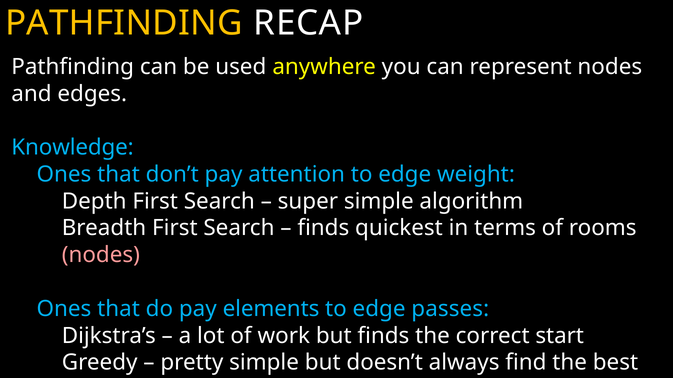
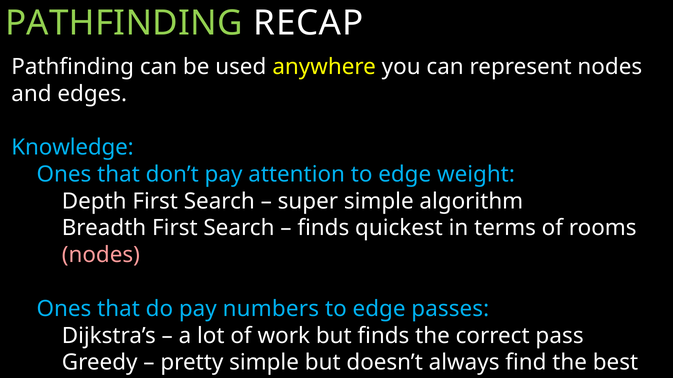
PATHFINDING at (124, 23) colour: yellow -> light green
elements: elements -> numbers
start: start -> pass
